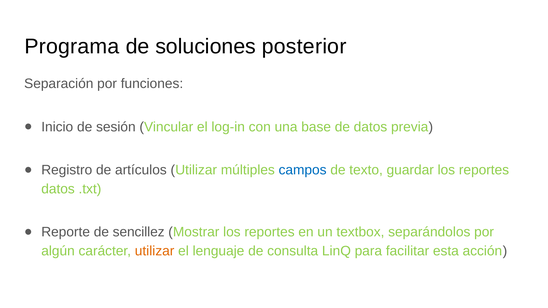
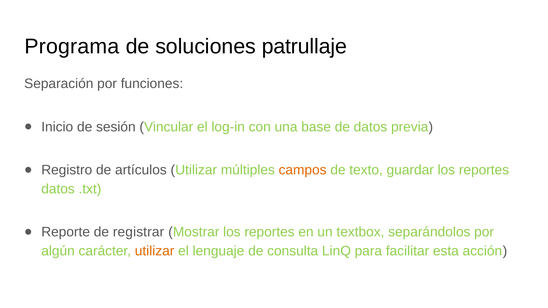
posterior: posterior -> patrullaje
campos colour: blue -> orange
sencillez: sencillez -> registrar
